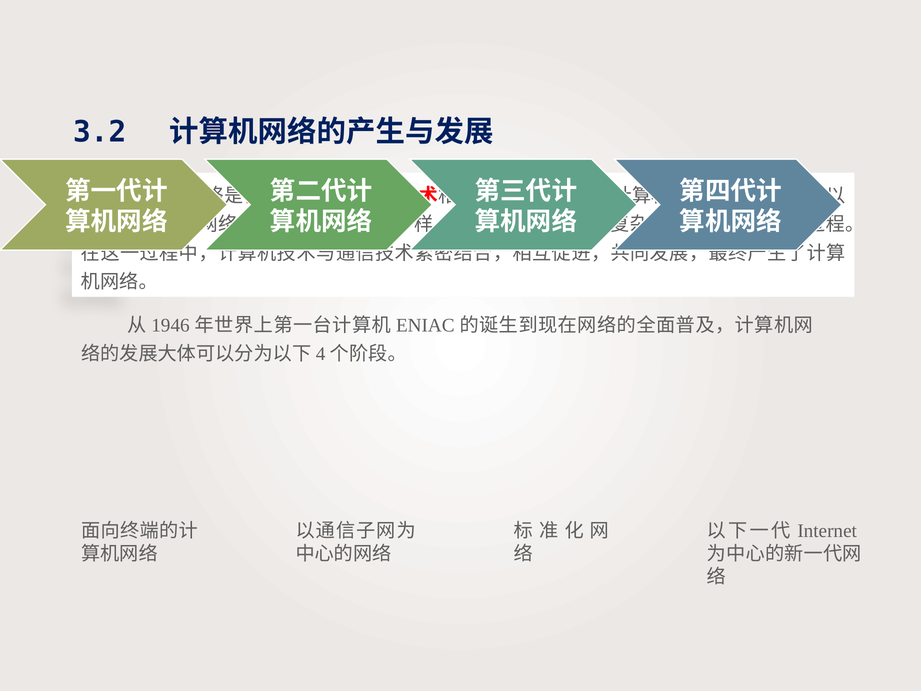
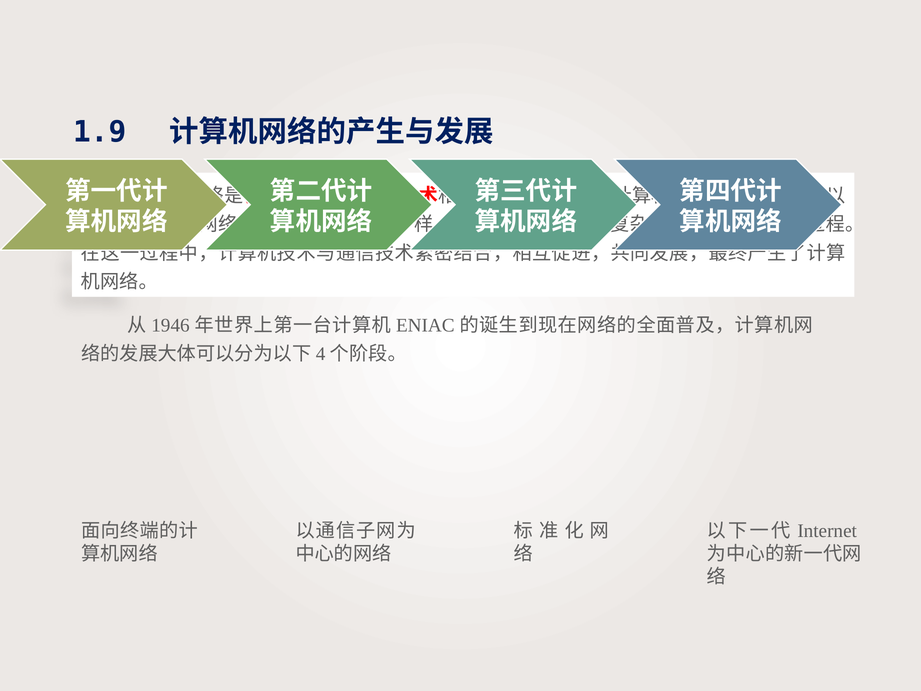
3.2: 3.2 -> 1.9
